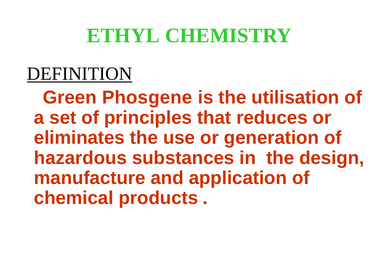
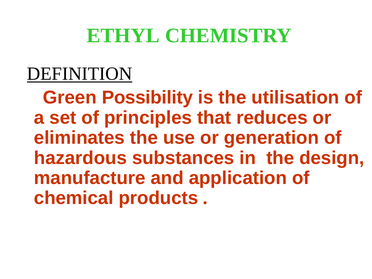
Phosgene: Phosgene -> Possibility
